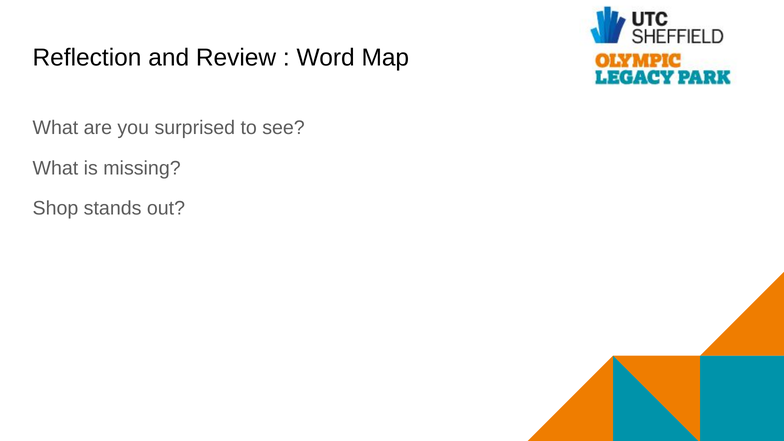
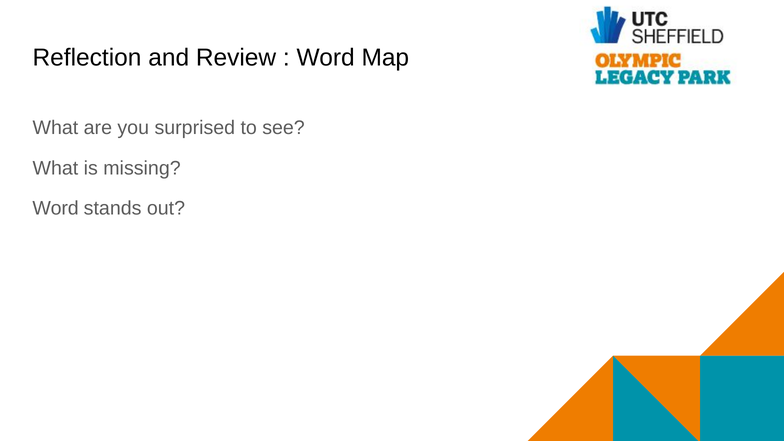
Shop at (55, 208): Shop -> Word
